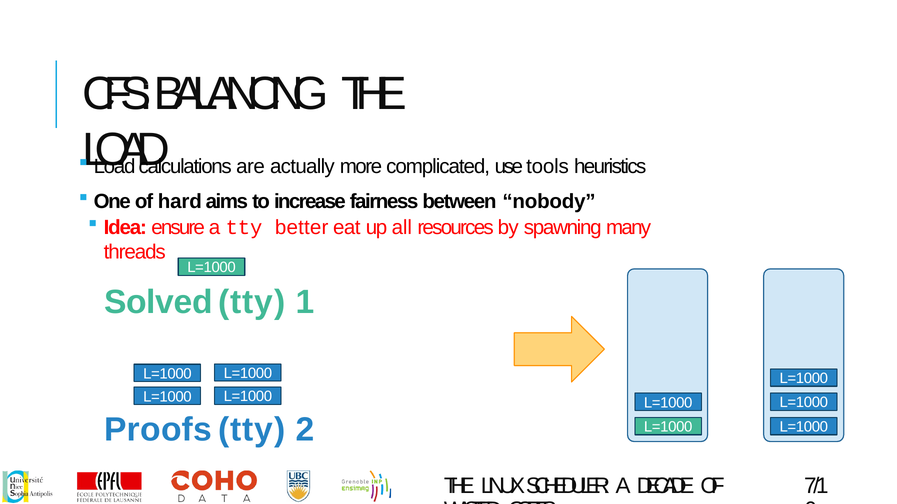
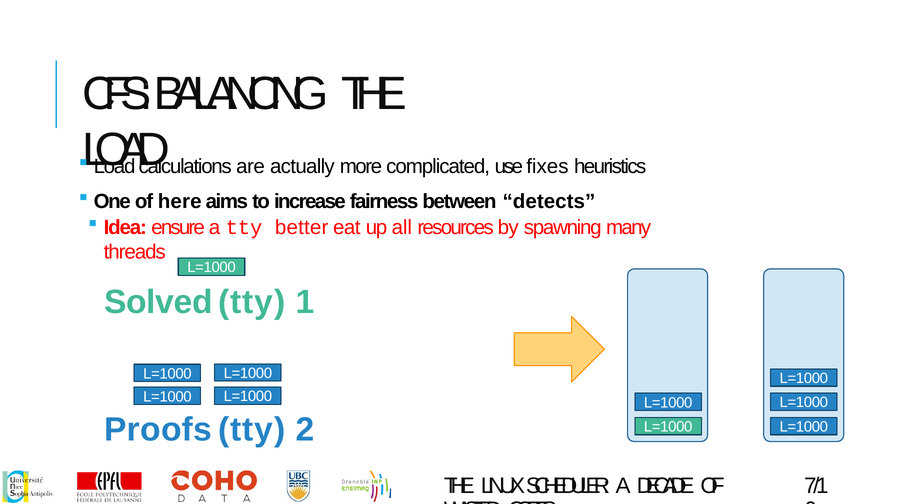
tools: tools -> fixes
hard: hard -> here
nobody: nobody -> detects
